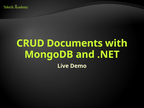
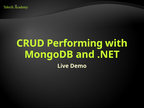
Documents: Documents -> Performing
